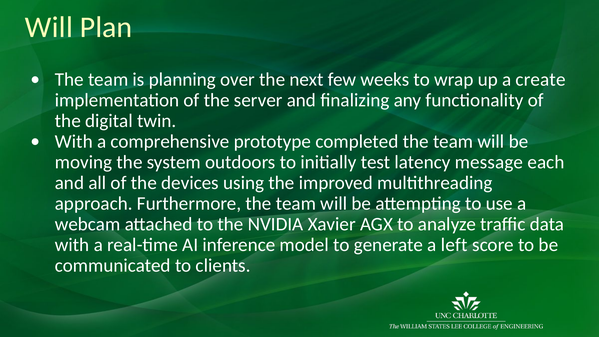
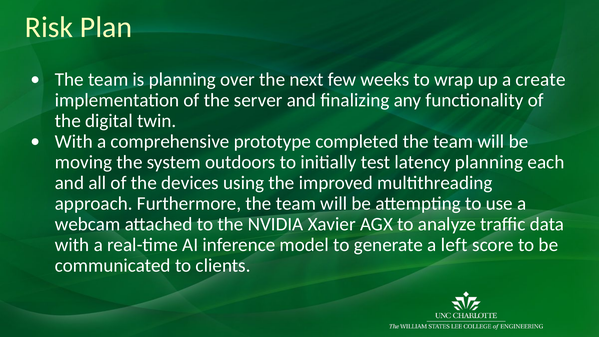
Will at (49, 27): Will -> Risk
latency message: message -> planning
